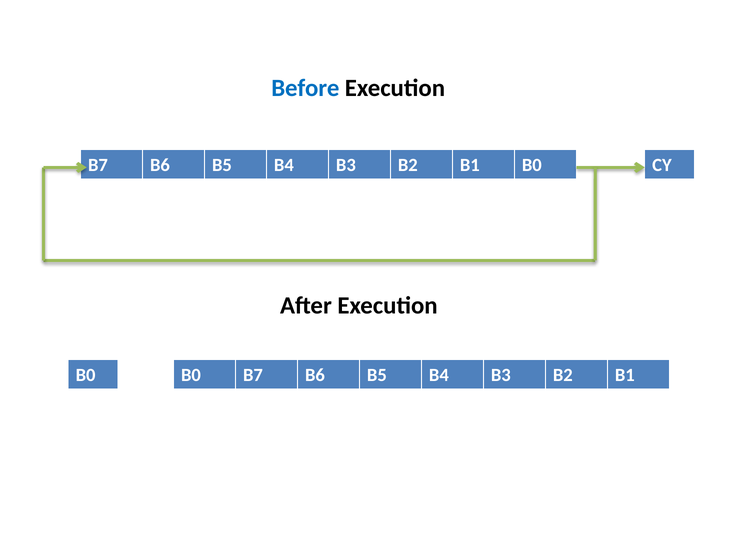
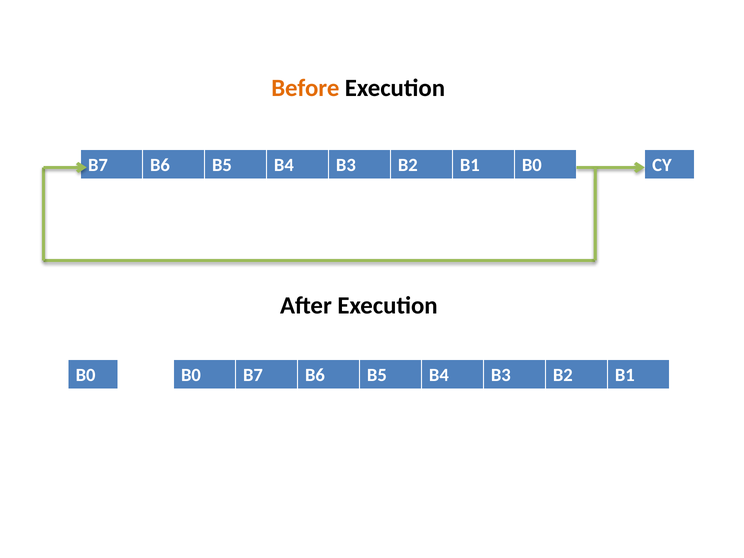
Before colour: blue -> orange
